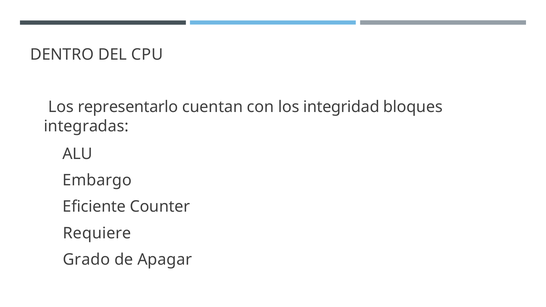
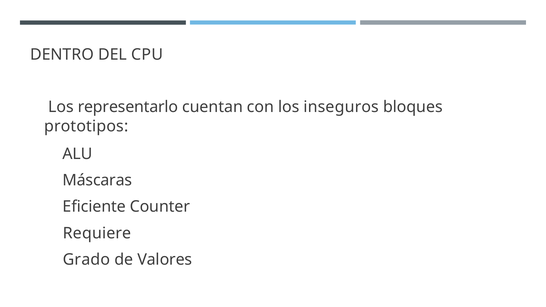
integridad: integridad -> inseguros
integradas: integradas -> prototipos
Embargo: Embargo -> Máscaras
Apagar: Apagar -> Valores
